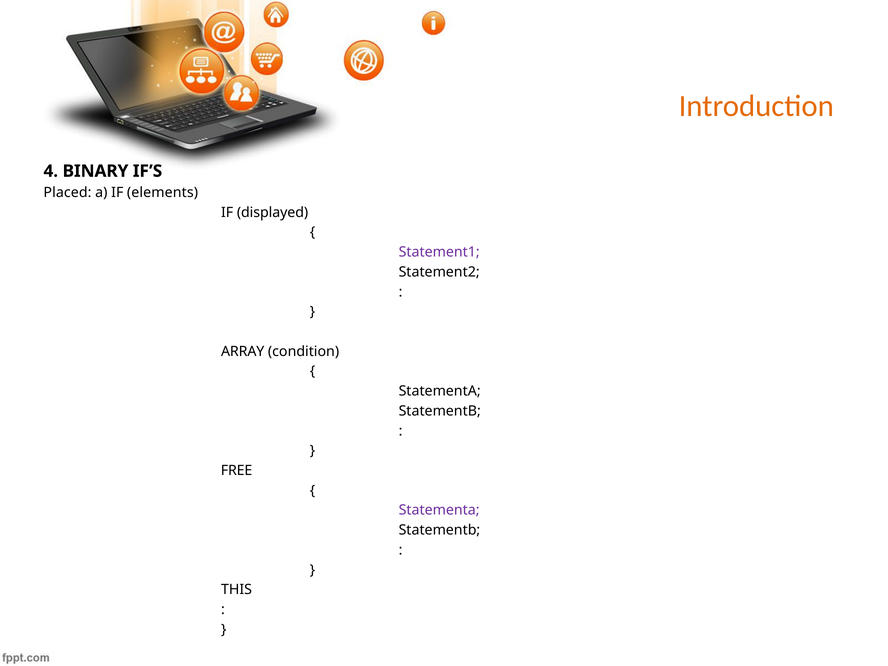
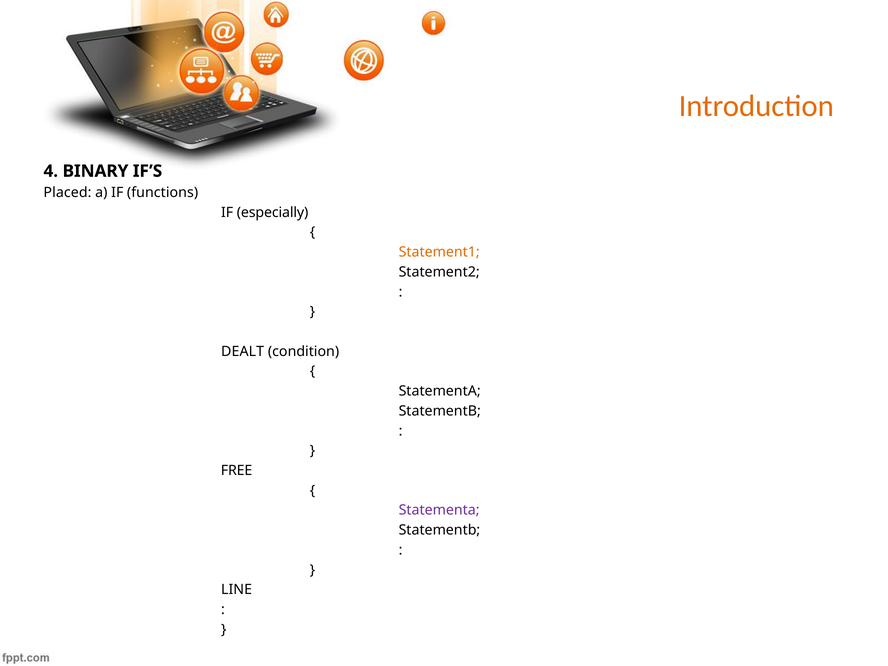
elements: elements -> functions
displayed: displayed -> especially
Statement1 colour: purple -> orange
ARRAY: ARRAY -> DEALT
THIS: THIS -> LINE
